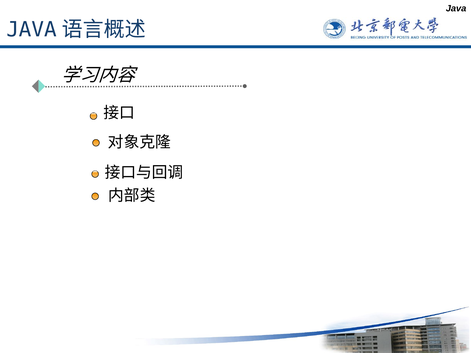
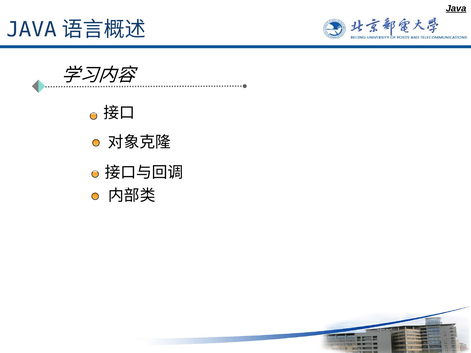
Java underline: none -> present
